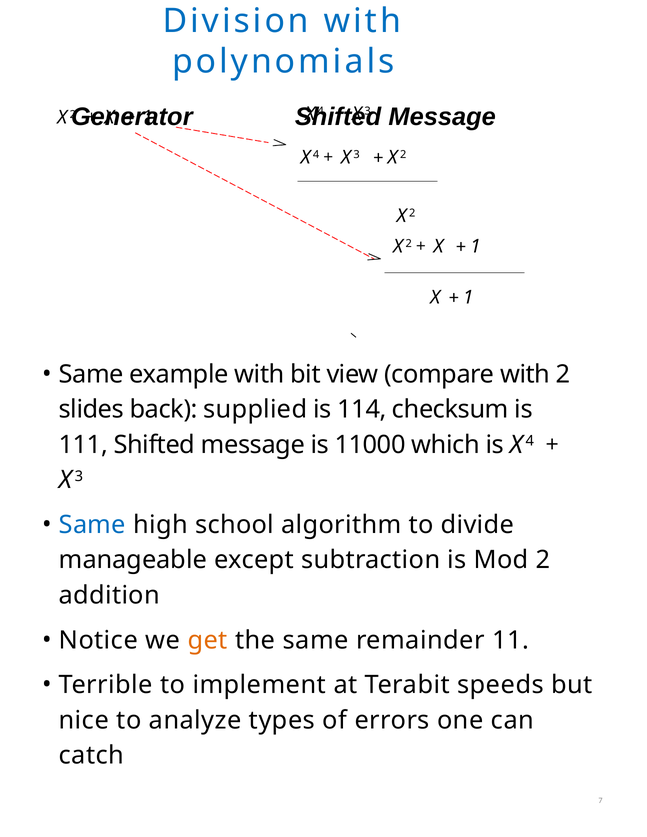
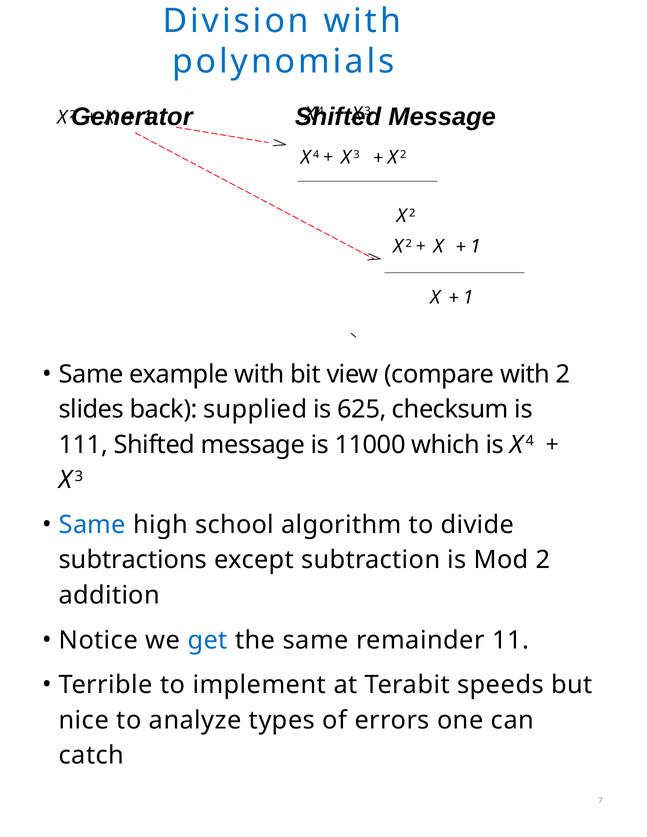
114: 114 -> 625
manageable: manageable -> subtractions
get colour: orange -> blue
